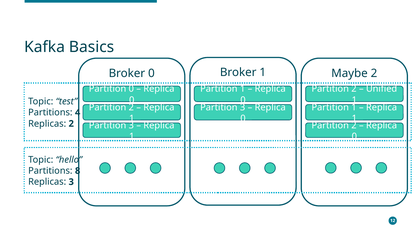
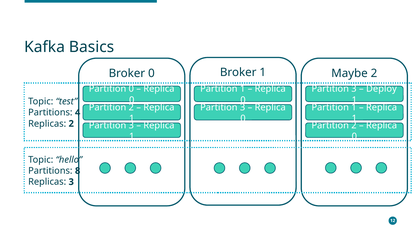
2 at (354, 89): 2 -> 3
Unified: Unified -> Deploy
